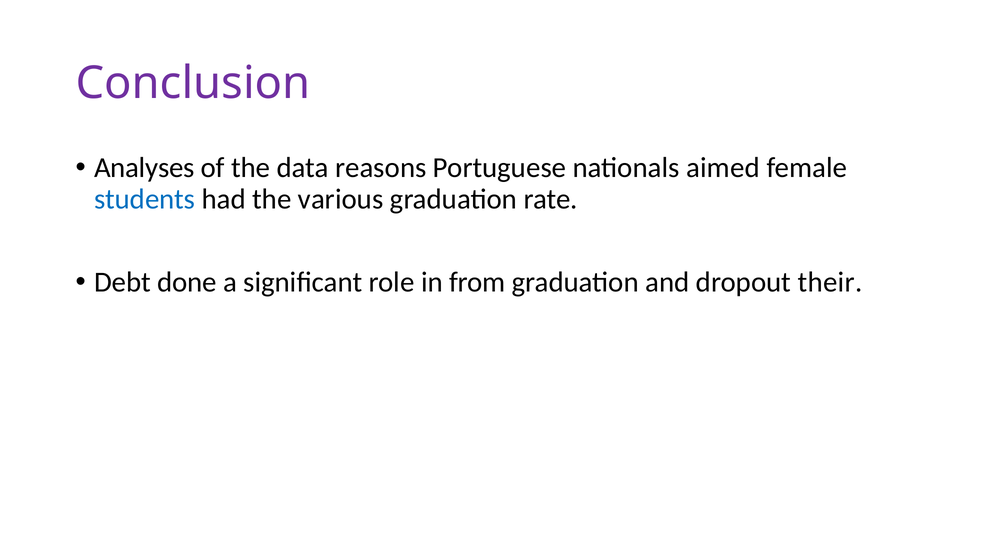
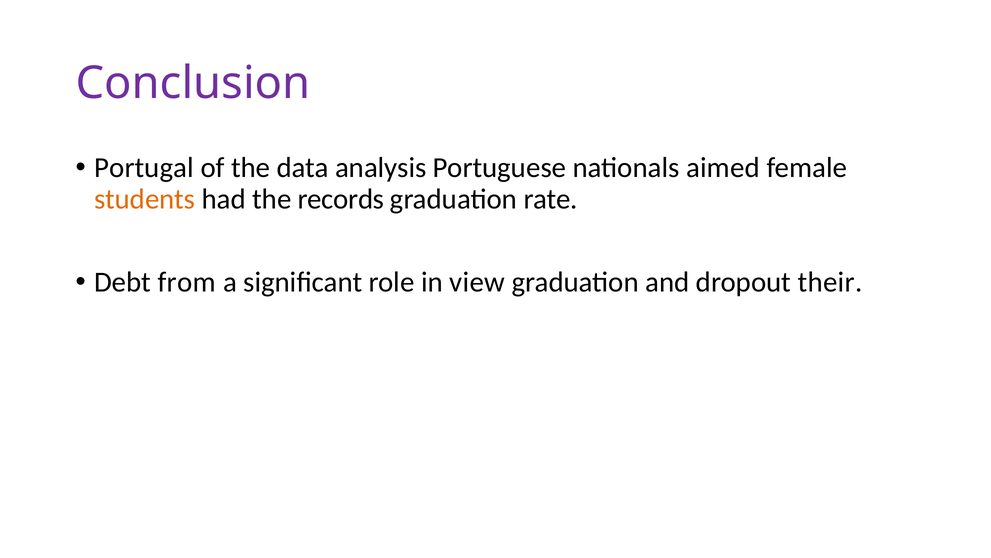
Analyses: Analyses -> Portugal
reasons: reasons -> analysis
students colour: blue -> orange
various: various -> records
done: done -> from
from: from -> view
